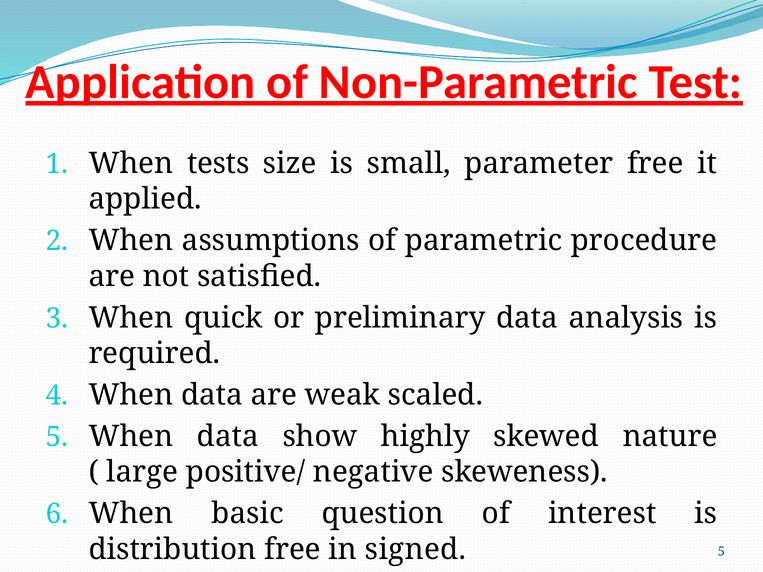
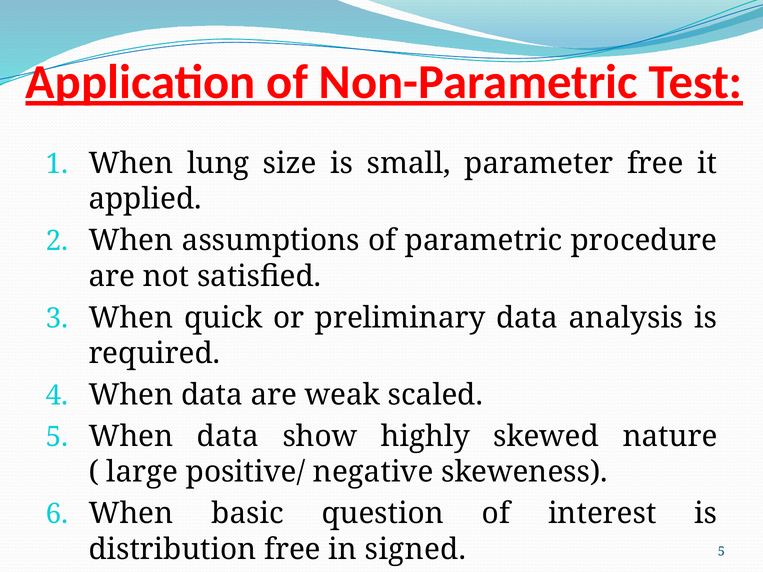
tests: tests -> lung
